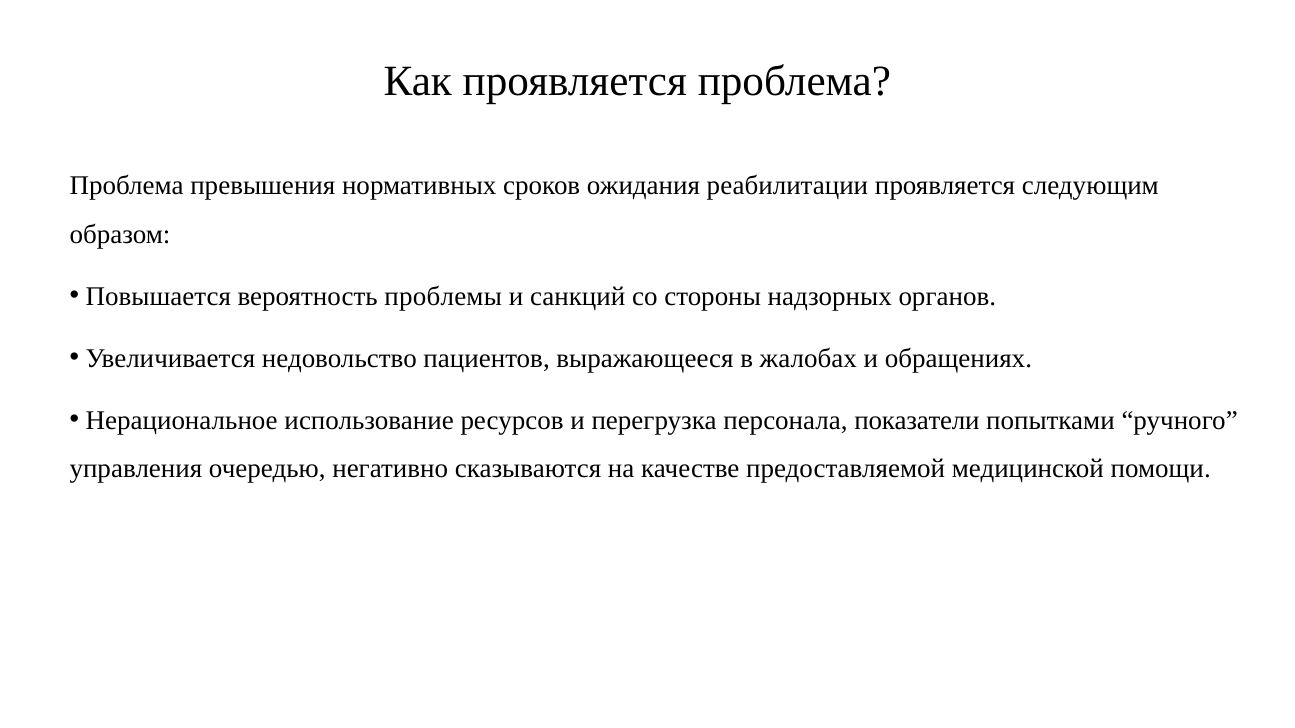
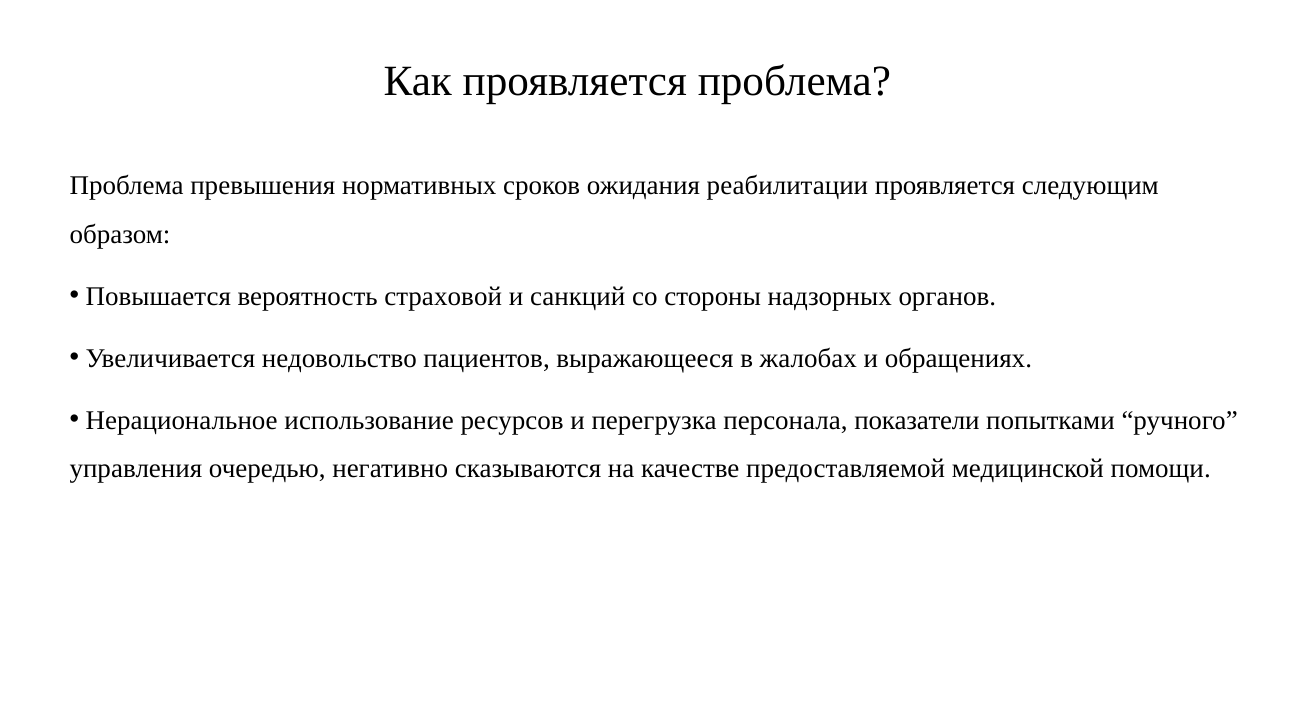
проблемы: проблемы -> страховой
